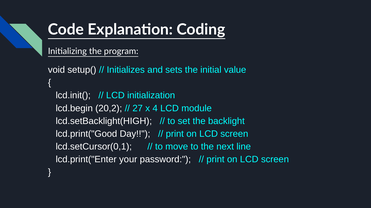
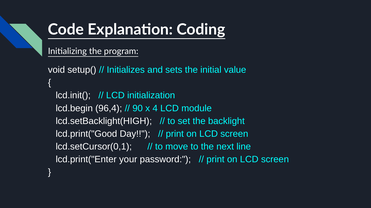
20,2: 20,2 -> 96,4
27: 27 -> 90
